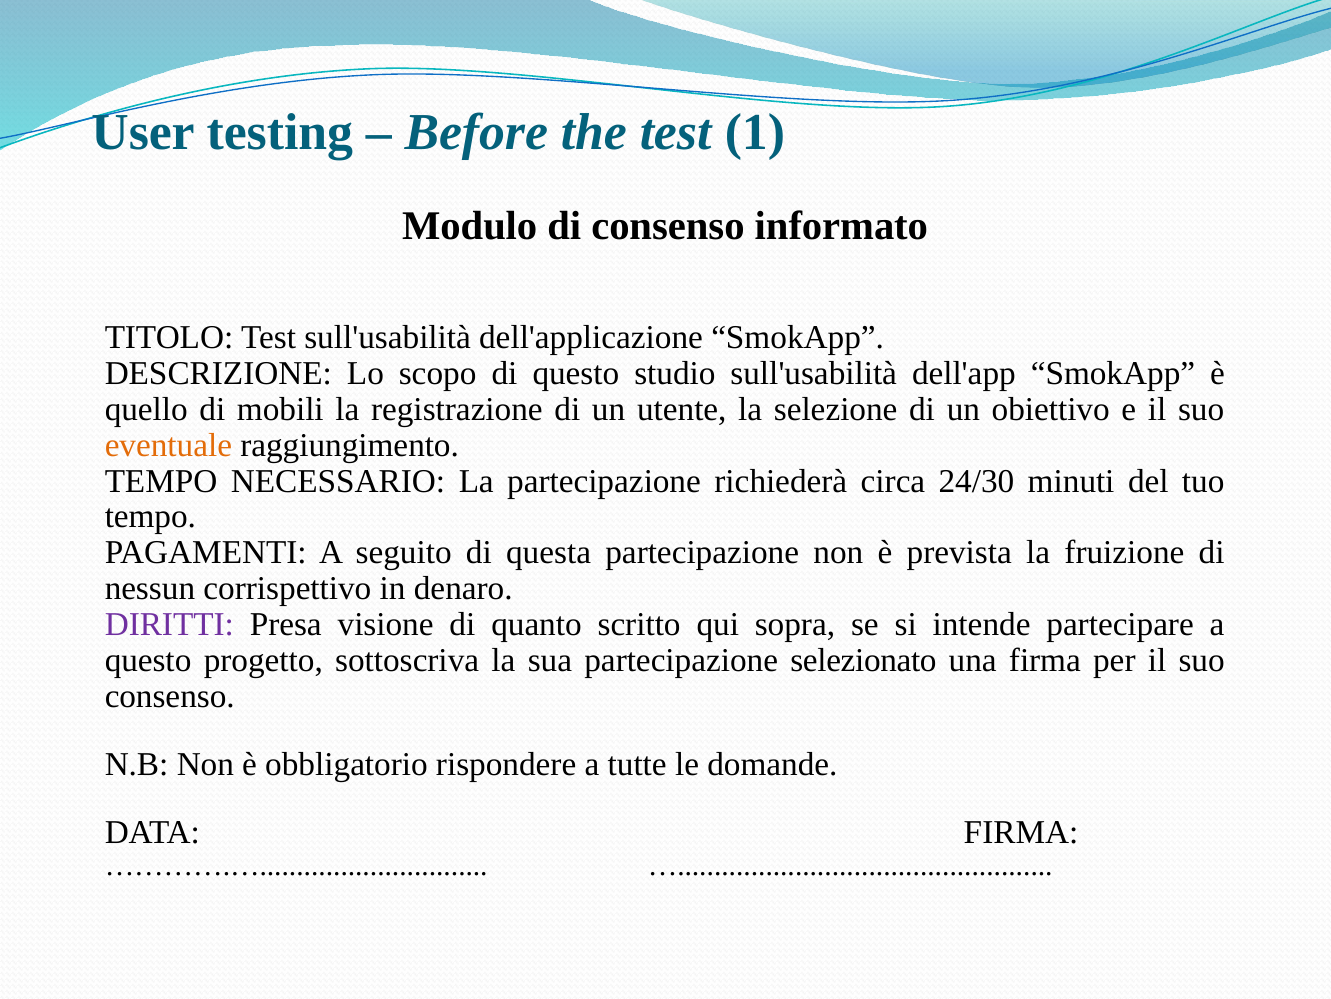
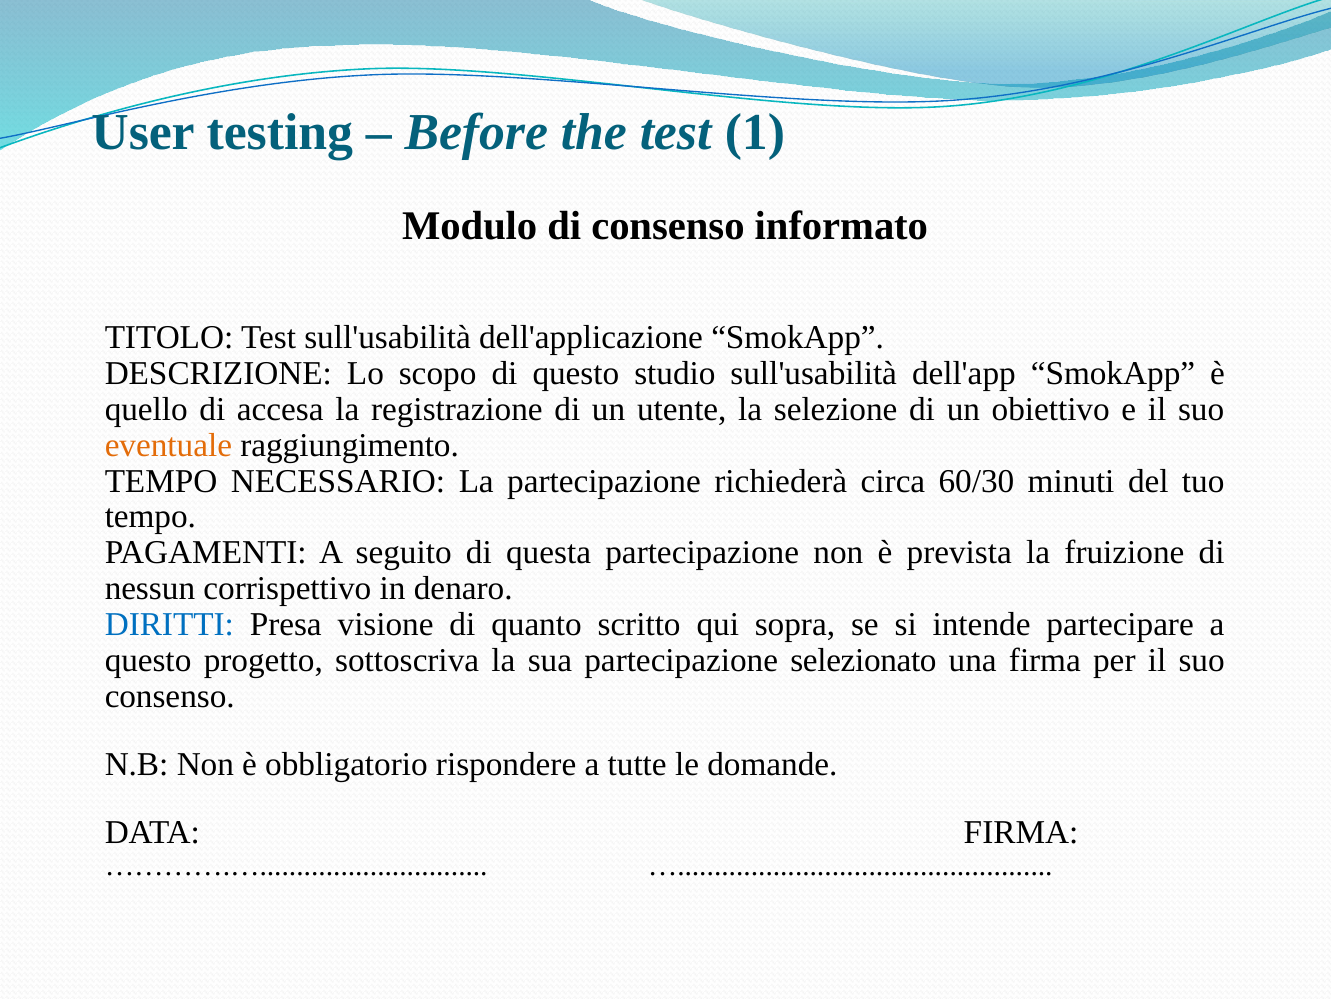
mobili: mobili -> accesa
24/30: 24/30 -> 60/30
DIRITTI colour: purple -> blue
